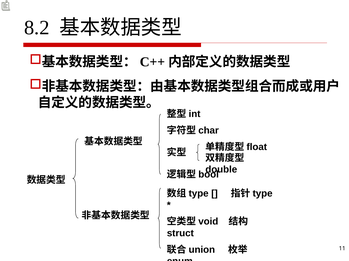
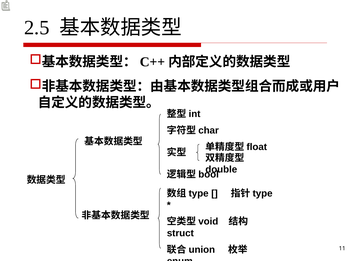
8.2: 8.2 -> 2.5
